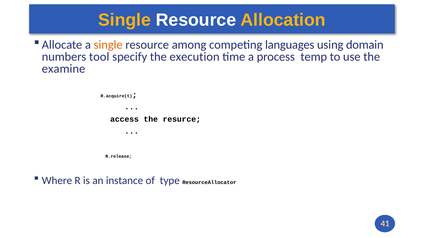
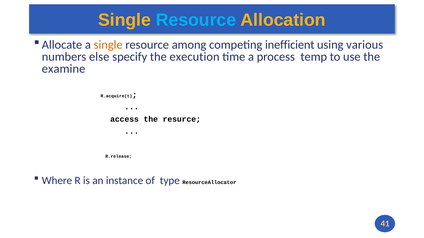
Resource at (196, 20) colour: white -> light blue
languages: languages -> inefficient
domain: domain -> various
tool: tool -> else
